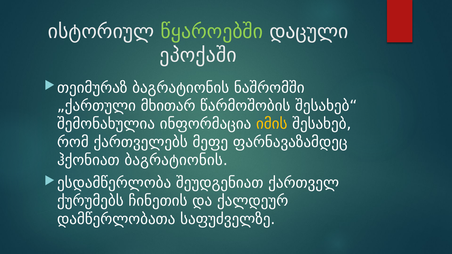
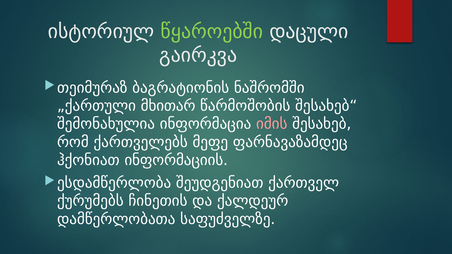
ეპოქაში: ეპოქაში -> გაირკვა
იმის colour: yellow -> pink
ჰქონიათ ბაგრატიონის: ბაგრატიონის -> ინფორმაციის
